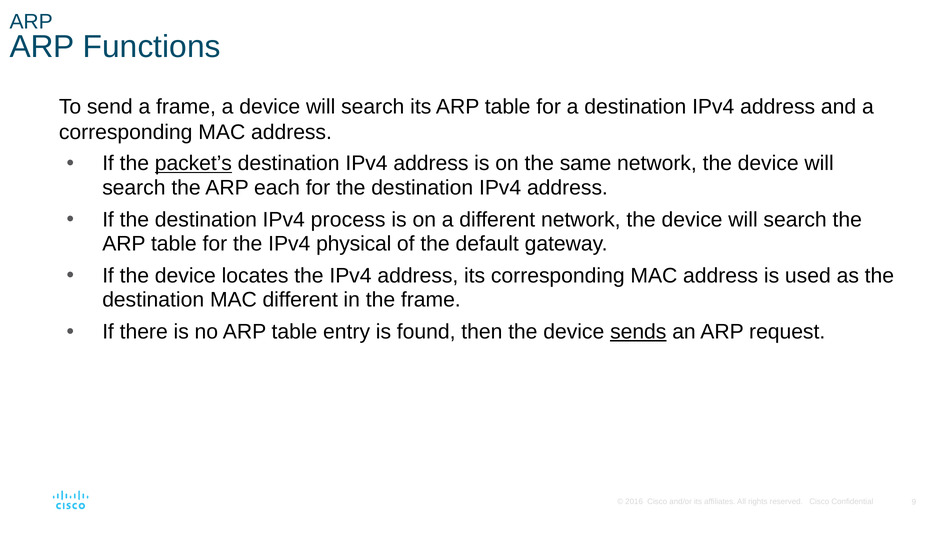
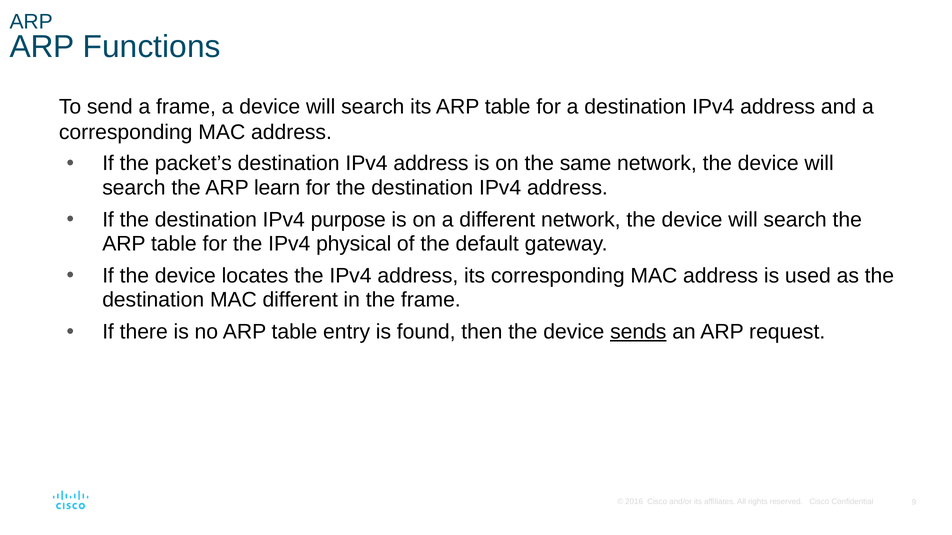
packet’s underline: present -> none
each: each -> learn
process: process -> purpose
